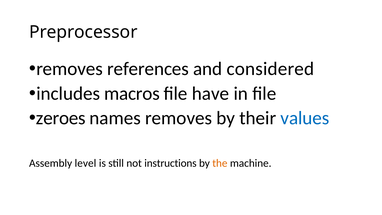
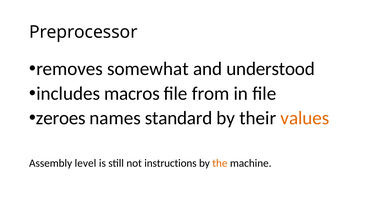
references: references -> somewhat
considered: considered -> understood
have: have -> from
names removes: removes -> standard
values colour: blue -> orange
